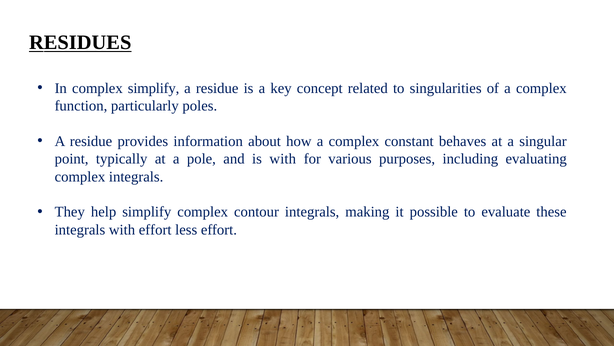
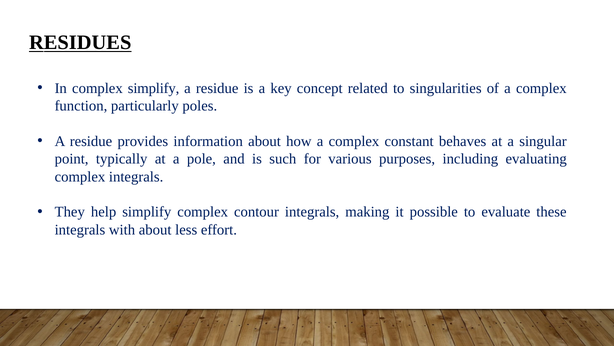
is with: with -> such
with effort: effort -> about
